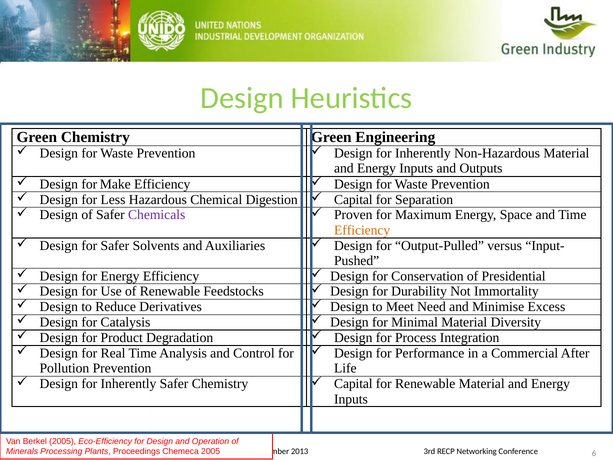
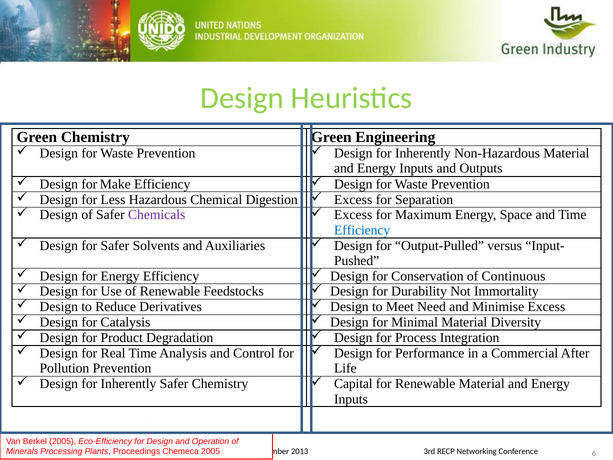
Capital at (353, 199): Capital -> Excess
Proven at (353, 215): Proven -> Excess
Efficiency at (362, 230) colour: orange -> blue
Presidential: Presidential -> Continuous
